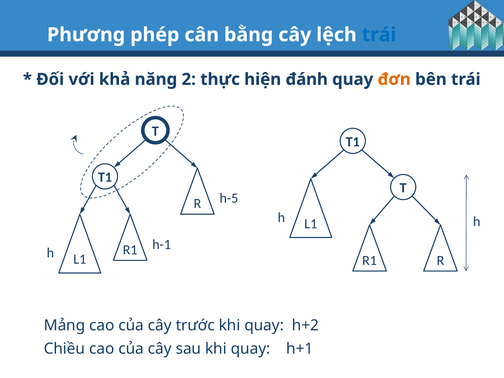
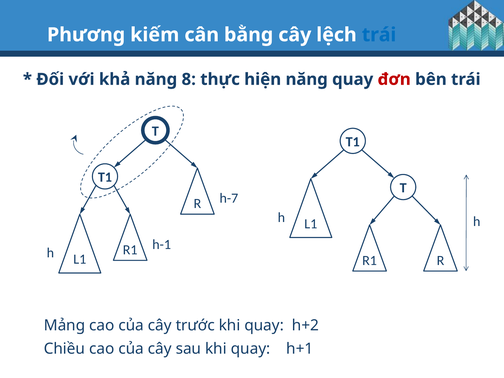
phép: phép -> kiếm
2: 2 -> 8
hiện đánh: đánh -> năng
đơn colour: orange -> red
h-5: h-5 -> h-7
